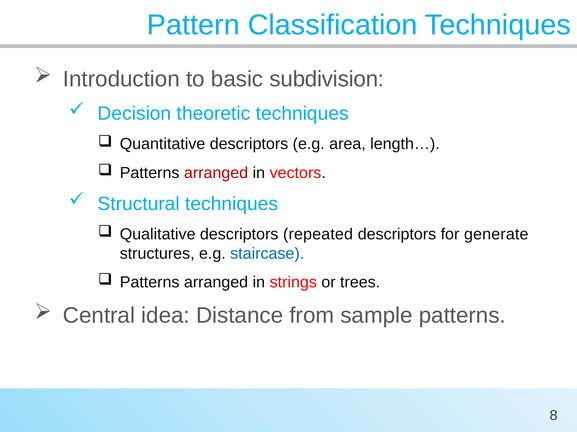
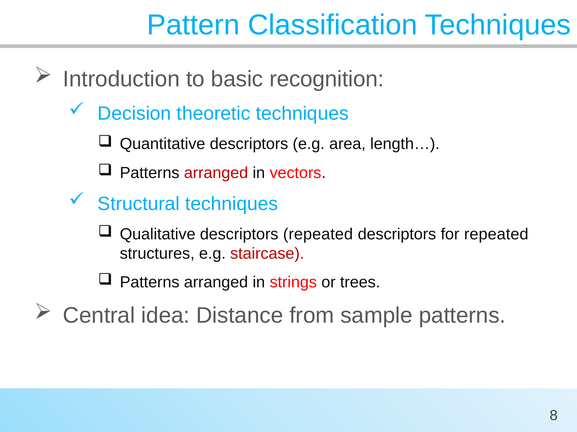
subdivision: subdivision -> recognition
for generate: generate -> repeated
staircase colour: blue -> red
